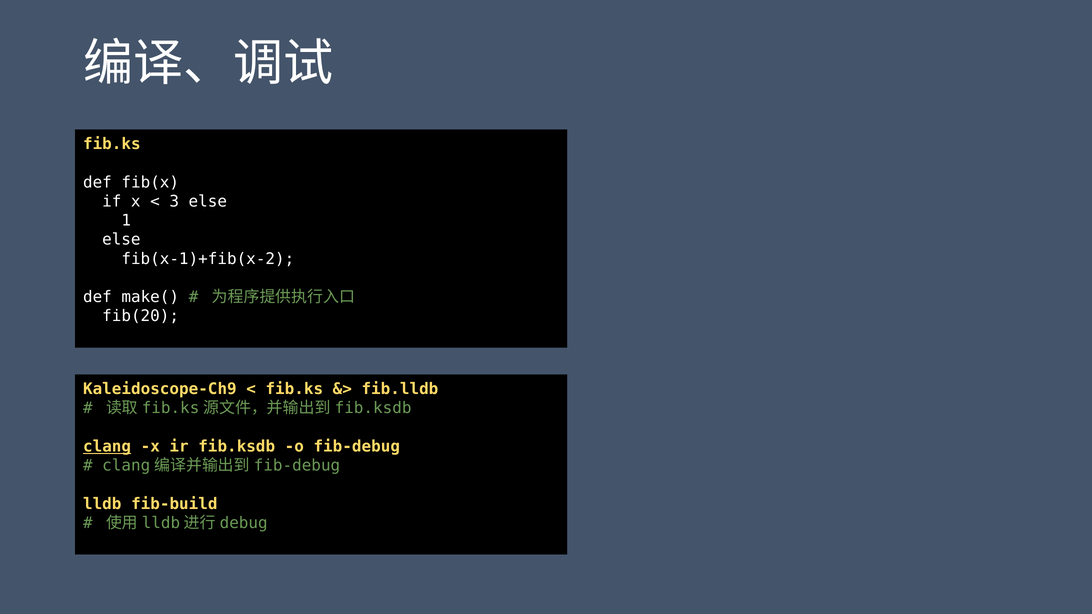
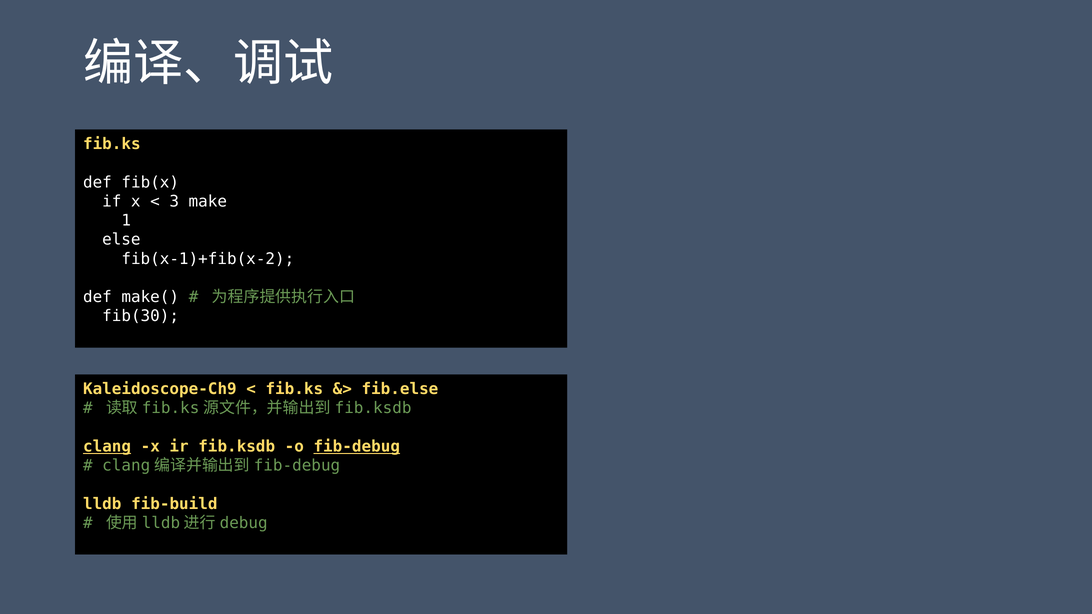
3 else: else -> make
fib(20: fib(20 -> fib(30
fib.lldb: fib.lldb -> fib.else
fib-debug underline: none -> present
